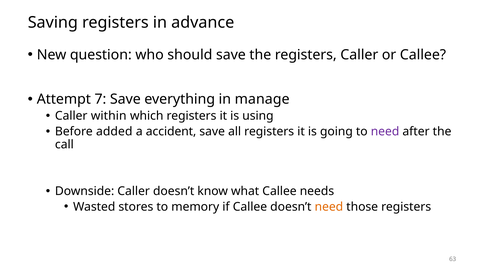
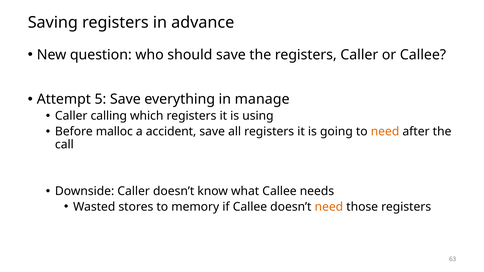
7: 7 -> 5
within: within -> calling
added: added -> malloc
need at (385, 132) colour: purple -> orange
